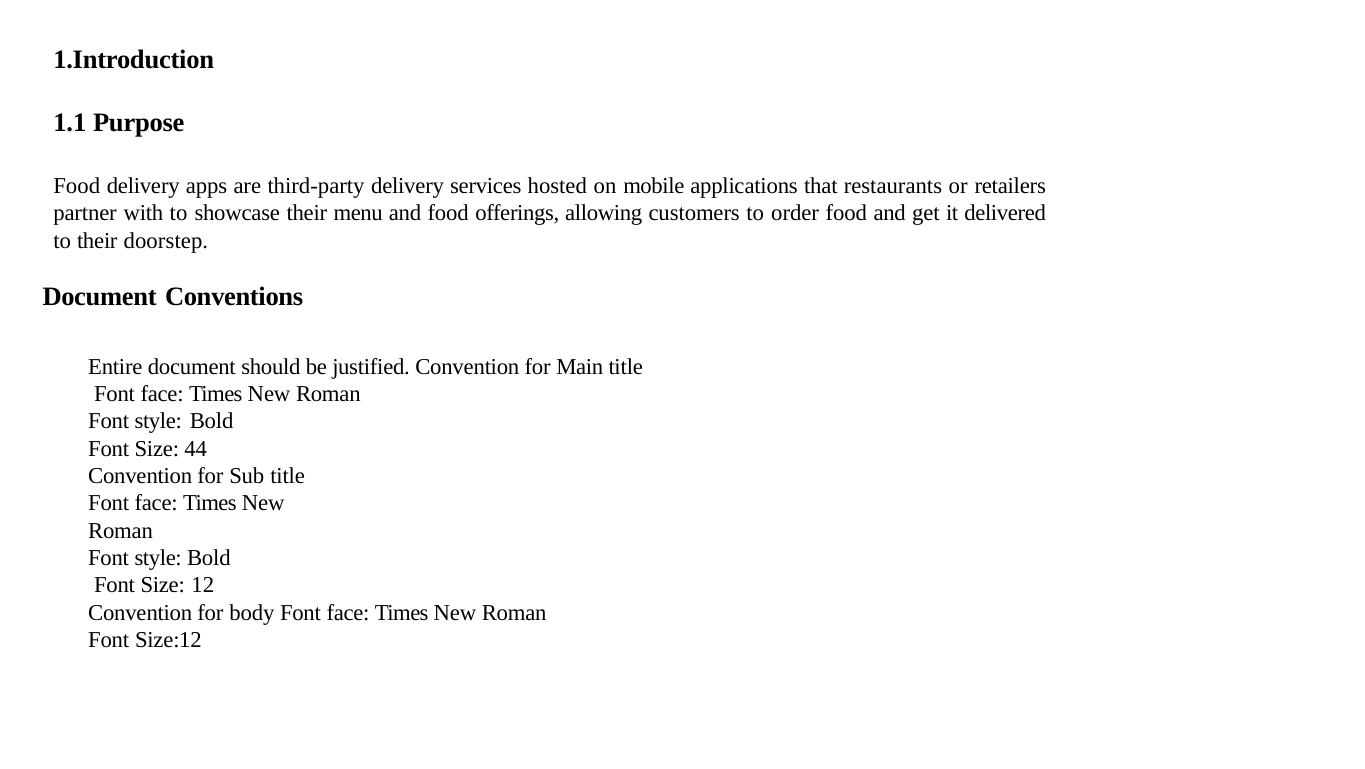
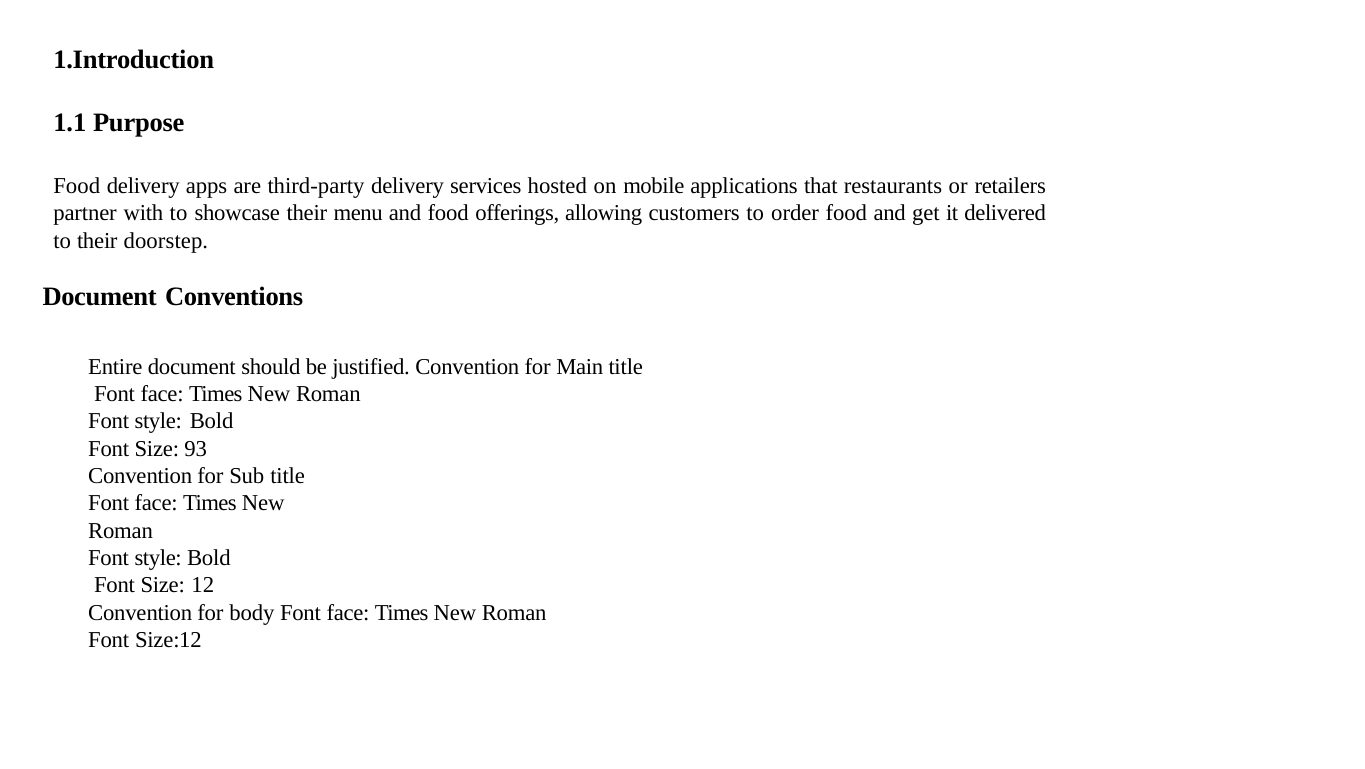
44: 44 -> 93
